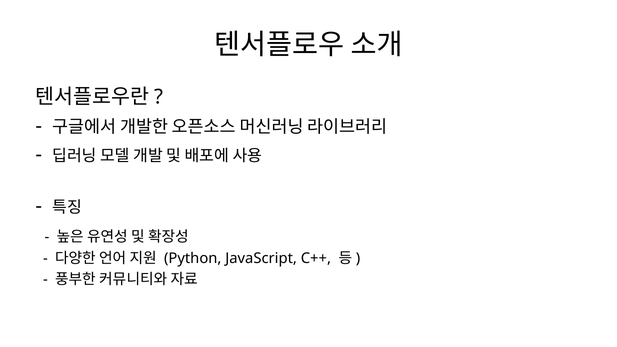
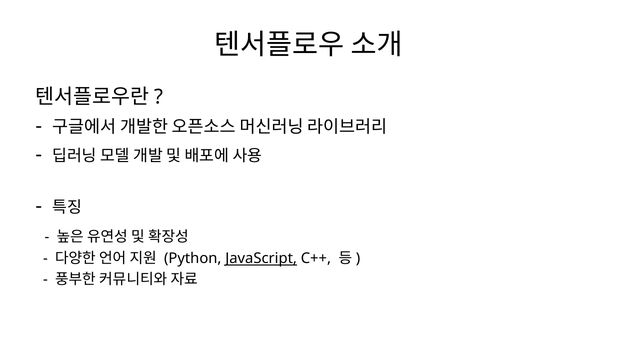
JavaScript underline: none -> present
